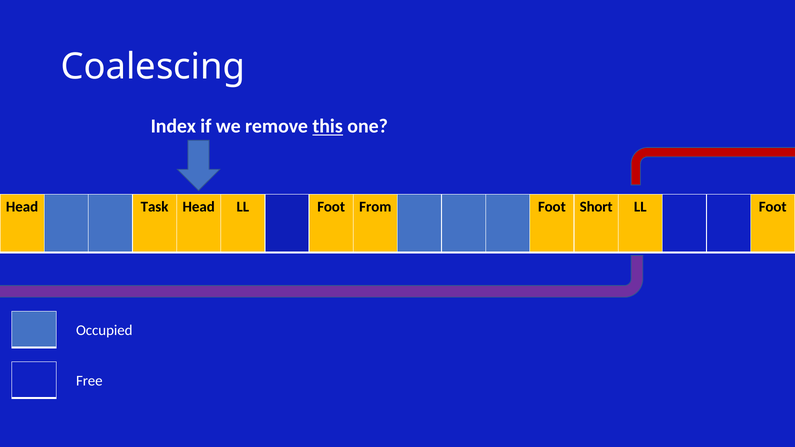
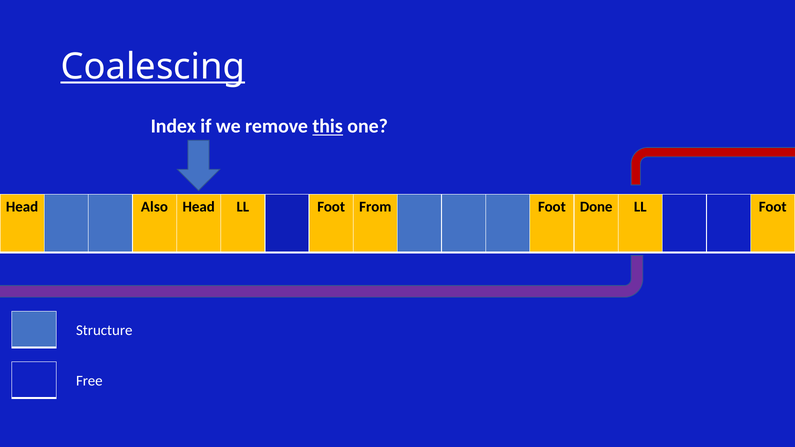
Coalescing underline: none -> present
Task: Task -> Also
Short: Short -> Done
Occupied: Occupied -> Structure
